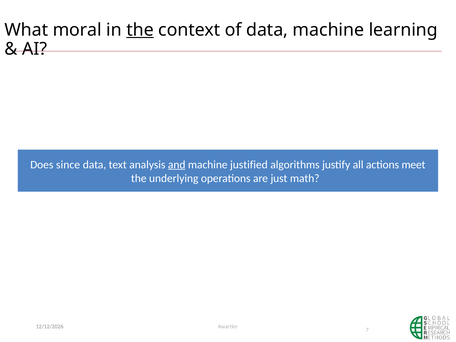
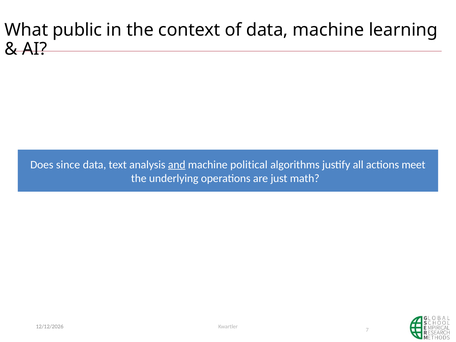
moral: moral -> public
the at (140, 30) underline: present -> none
justified: justified -> political
